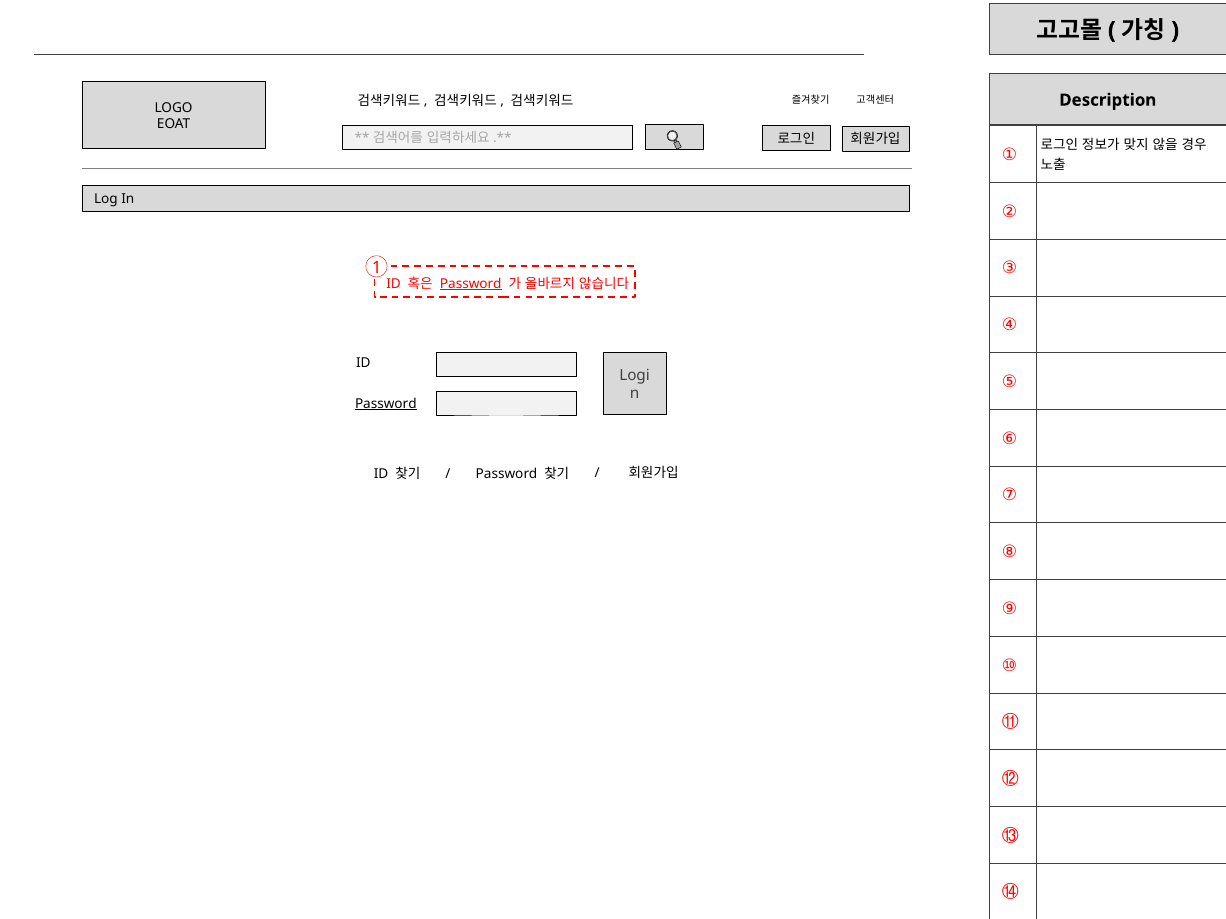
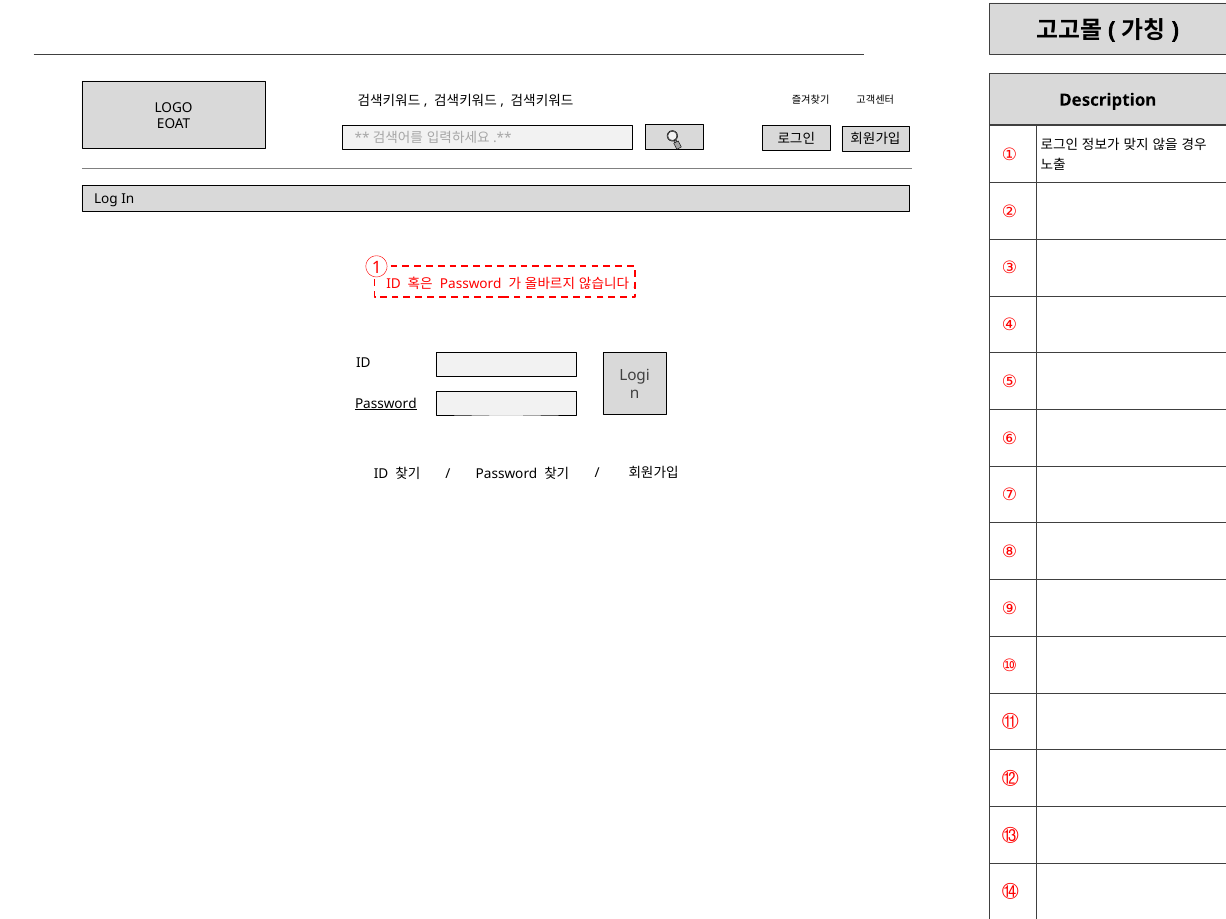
Password at (471, 284) underline: present -> none
